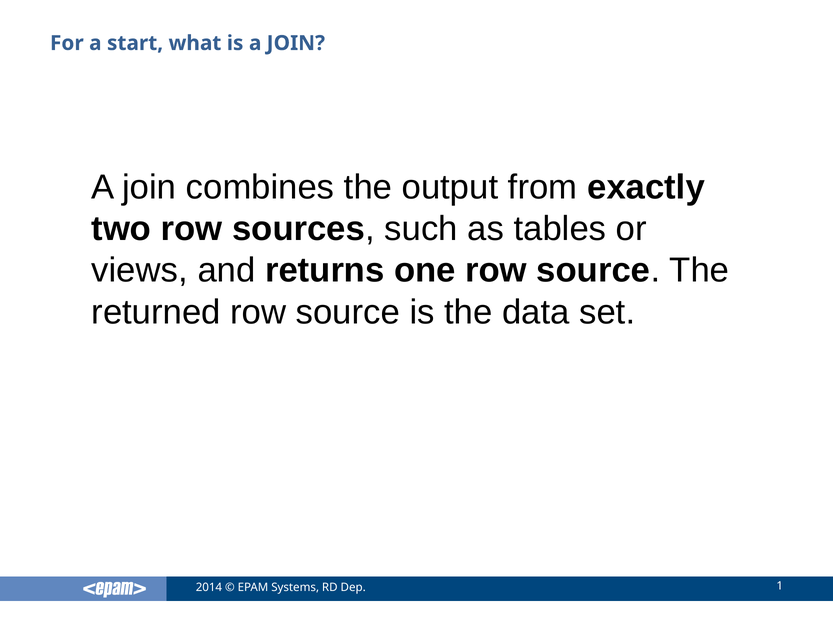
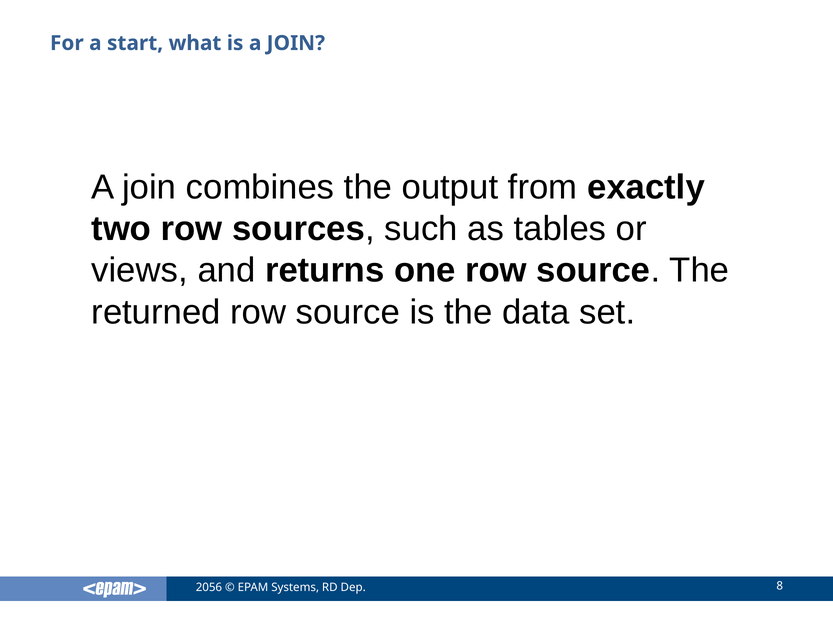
2014: 2014 -> 2056
1: 1 -> 8
